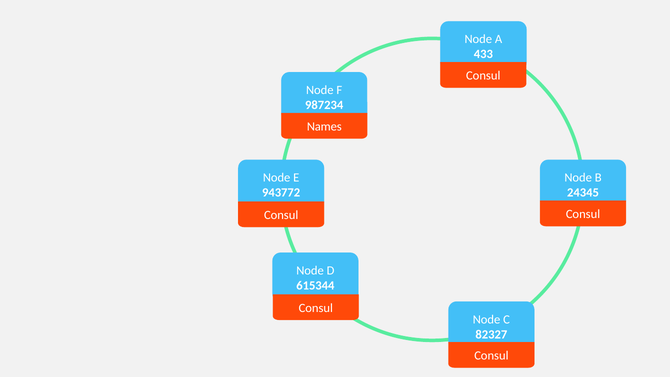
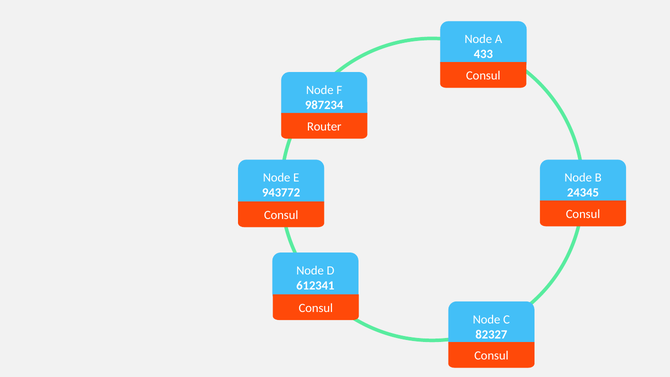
Names: Names -> Router
615344: 615344 -> 612341
